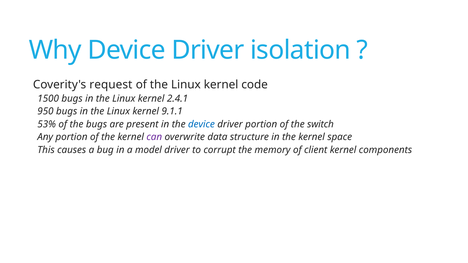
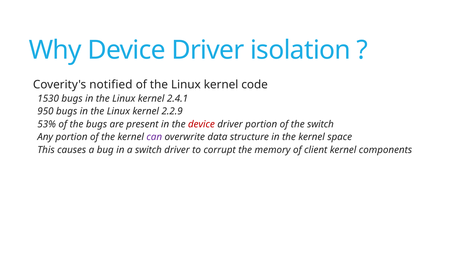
request: request -> notified
1500: 1500 -> 1530
9.1.1: 9.1.1 -> 2.2.9
device at (201, 124) colour: blue -> red
a model: model -> switch
